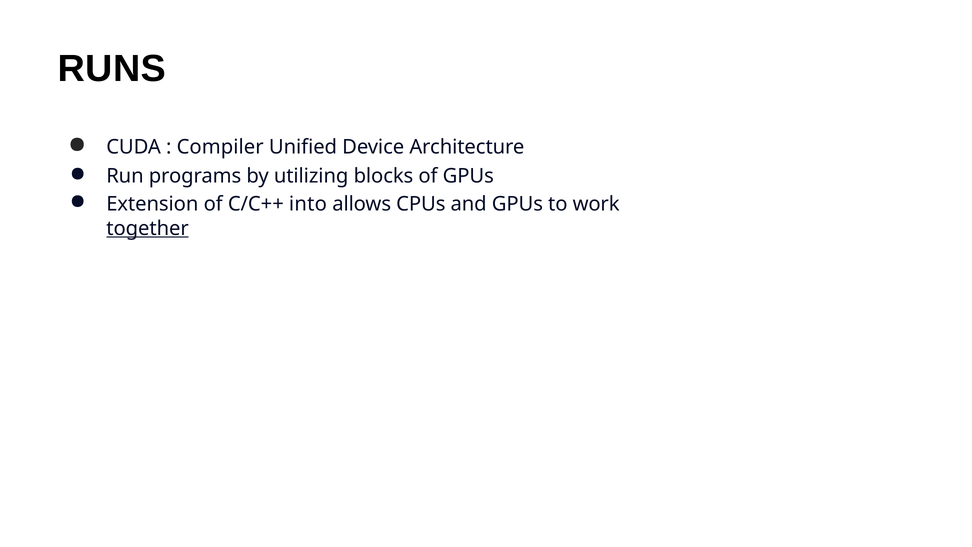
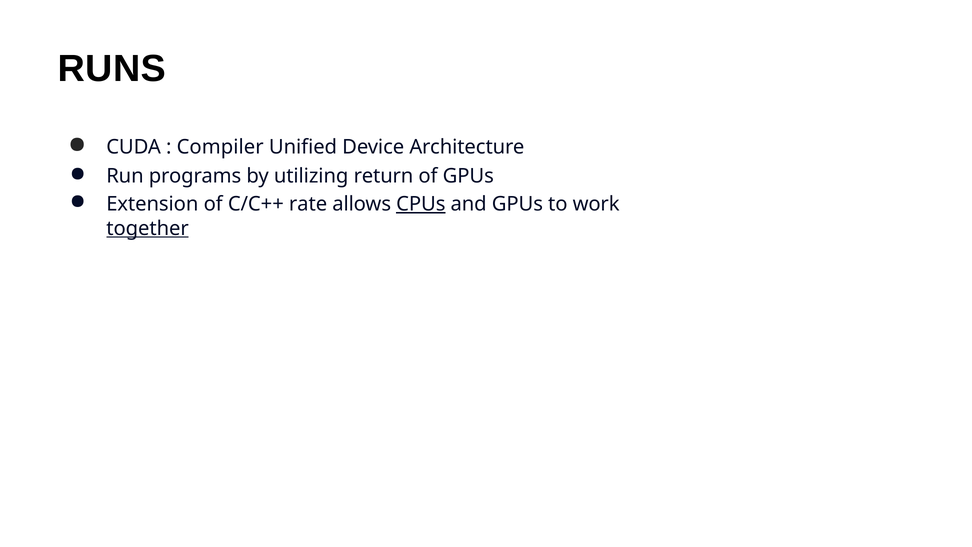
blocks: blocks -> return
into: into -> rate
CPUs underline: none -> present
